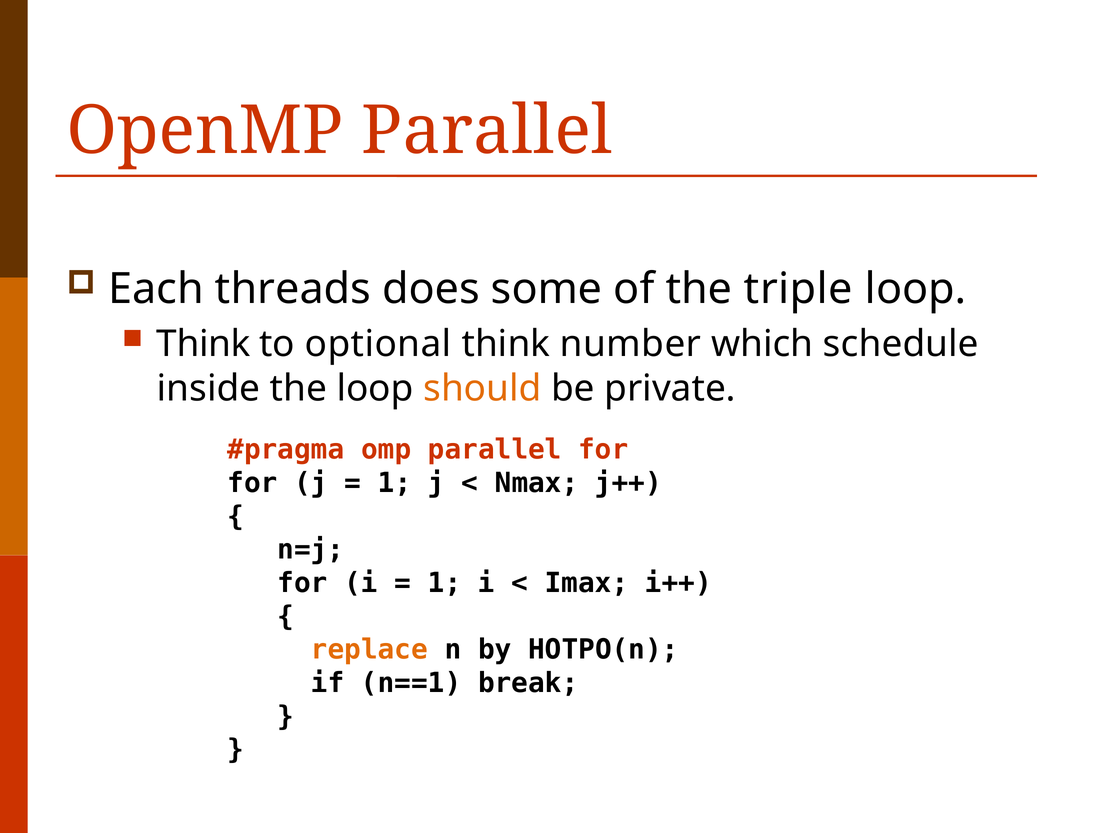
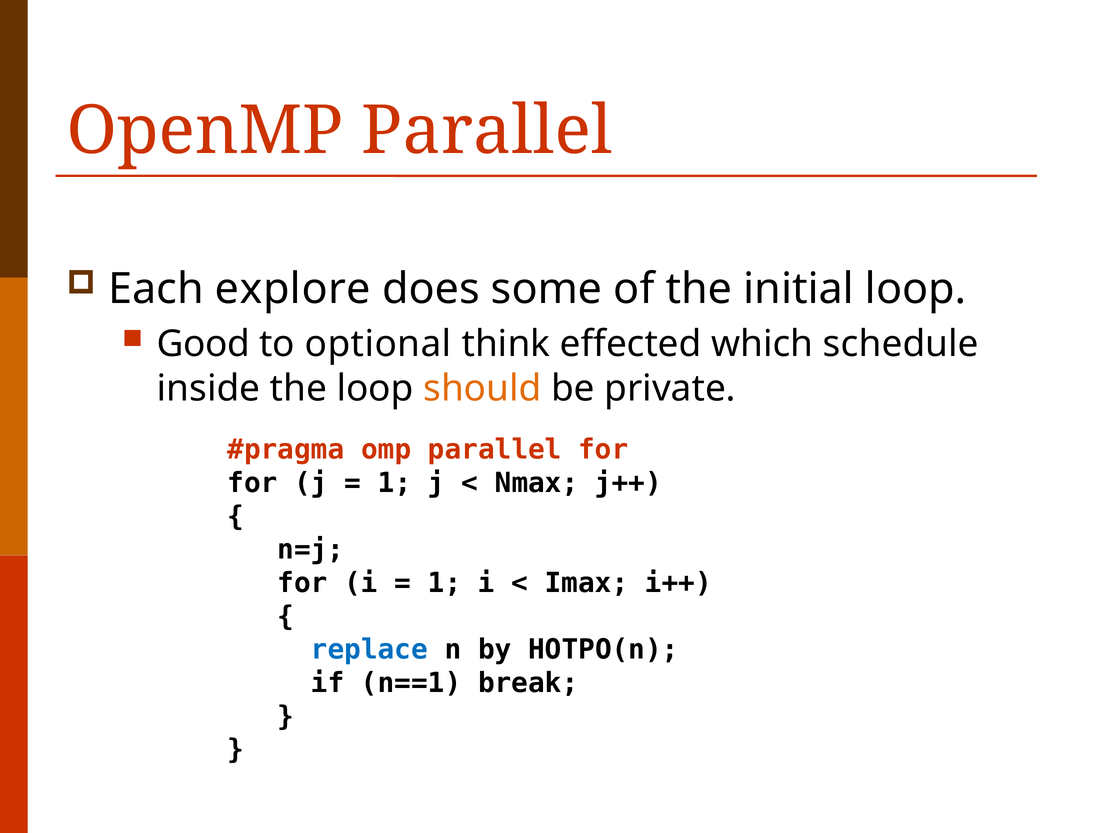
threads: threads -> explore
triple: triple -> initial
Think at (203, 344): Think -> Good
number: number -> effected
replace colour: orange -> blue
